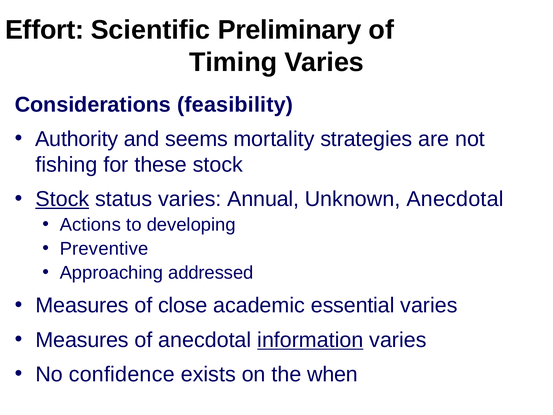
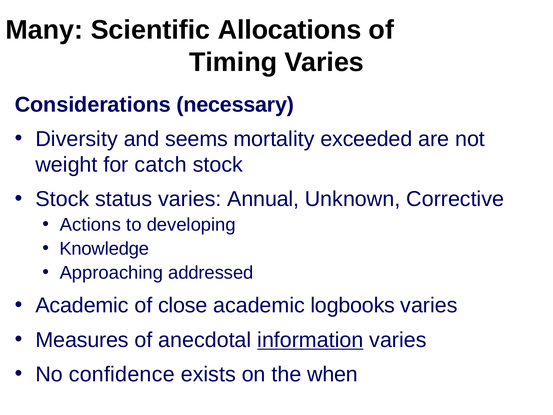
Effort: Effort -> Many
Preliminary: Preliminary -> Allocations
feasibility: feasibility -> necessary
Authority: Authority -> Diversity
strategies: strategies -> exceeded
fishing: fishing -> weight
these: these -> catch
Stock at (62, 199) underline: present -> none
Unknown Anecdotal: Anecdotal -> Corrective
Preventive: Preventive -> Knowledge
Measures at (82, 305): Measures -> Academic
essential: essential -> logbooks
